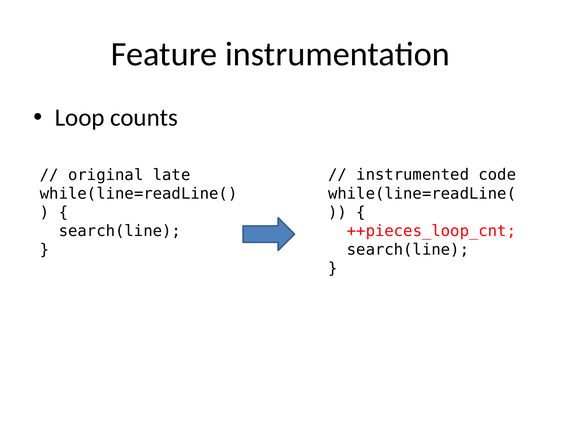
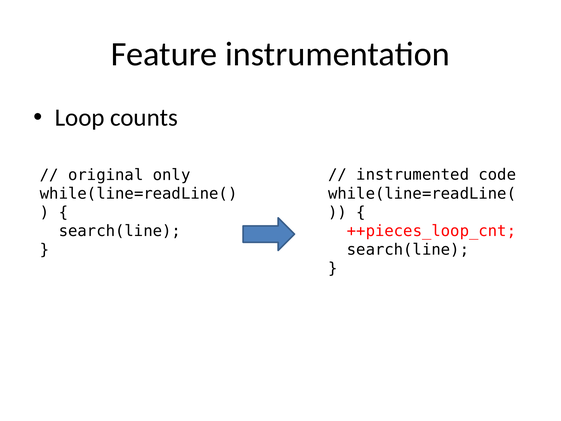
late: late -> only
